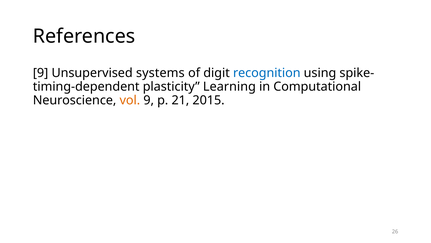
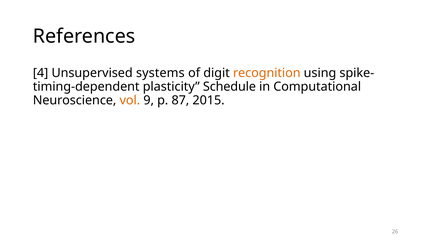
9 at (41, 73): 9 -> 4
recognition colour: blue -> orange
Learning: Learning -> Schedule
21: 21 -> 87
